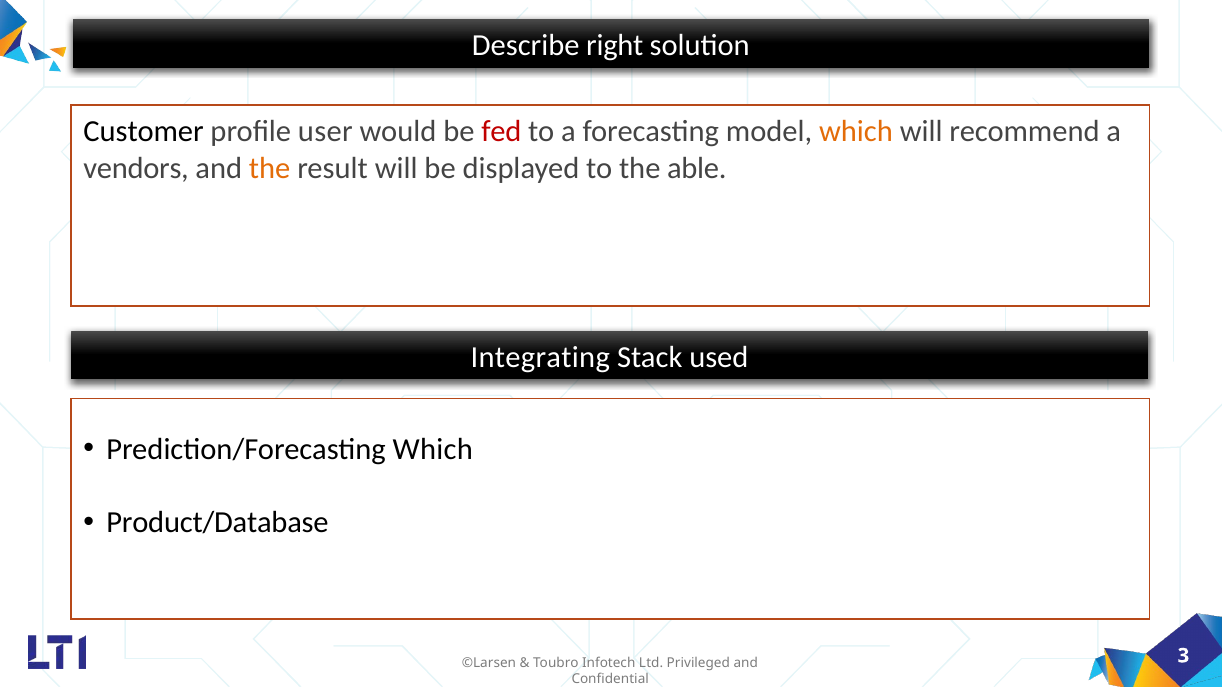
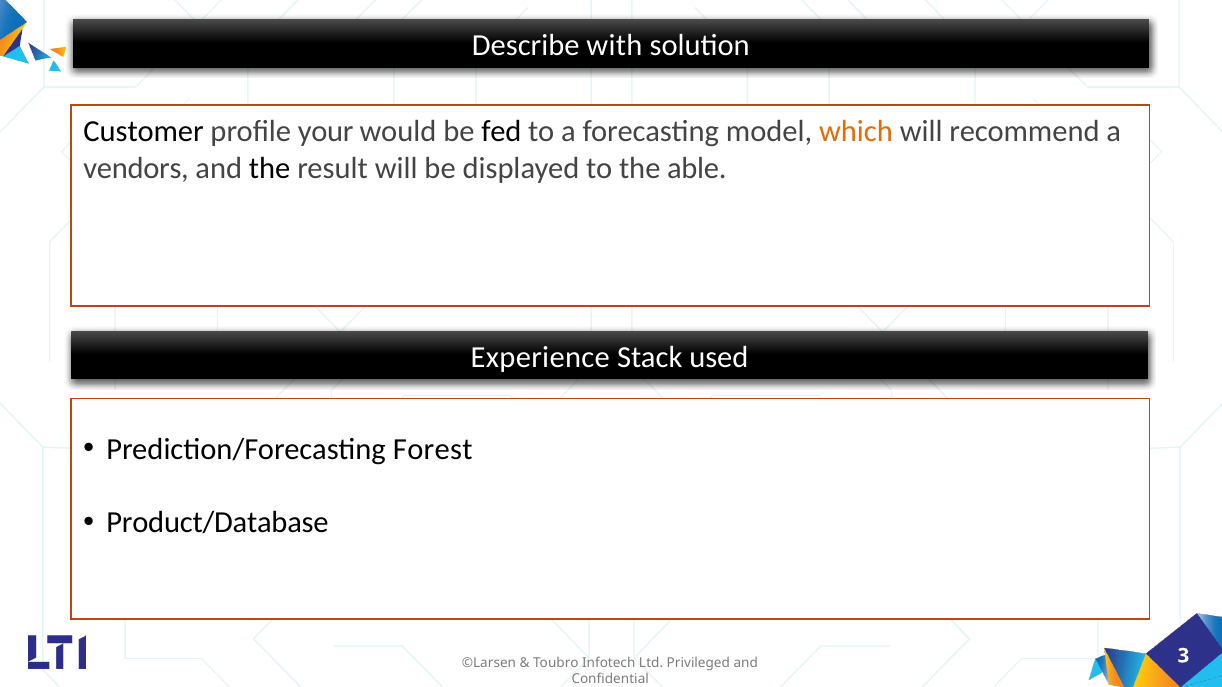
right: right -> with
user: user -> your
fed colour: red -> black
the at (270, 168) colour: orange -> black
Integrating: Integrating -> Experience
Prediction/Forecasting Which: Which -> Forest
